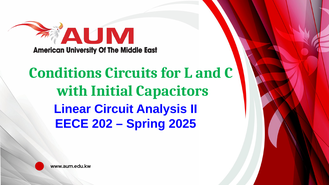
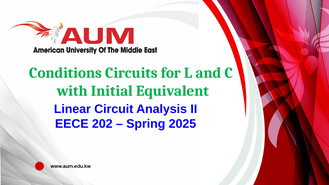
Capacitors: Capacitors -> Equivalent
